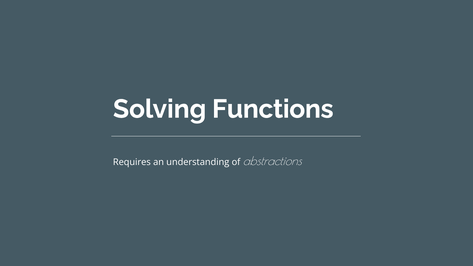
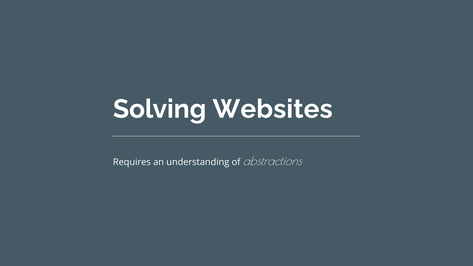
Functions: Functions -> Websites
